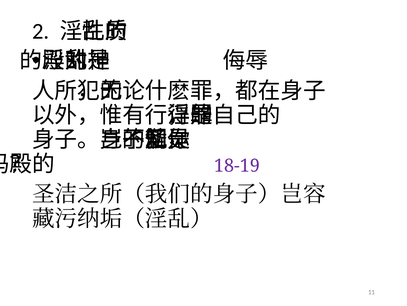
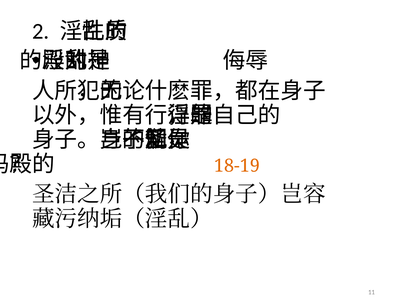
18-19 colour: purple -> orange
